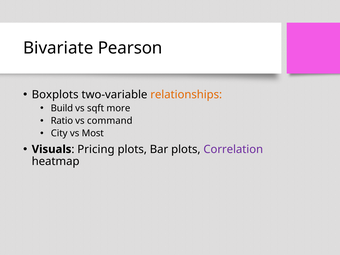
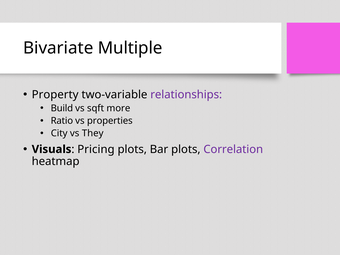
Pearson: Pearson -> Multiple
Boxplots: Boxplots -> Property
relationships colour: orange -> purple
command: command -> properties
Most: Most -> They
